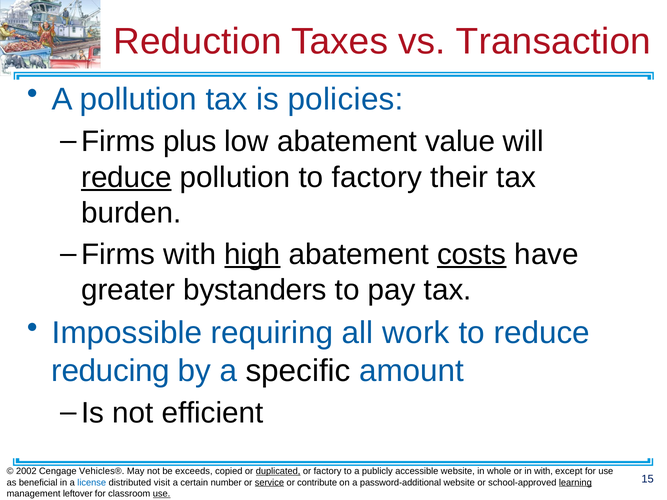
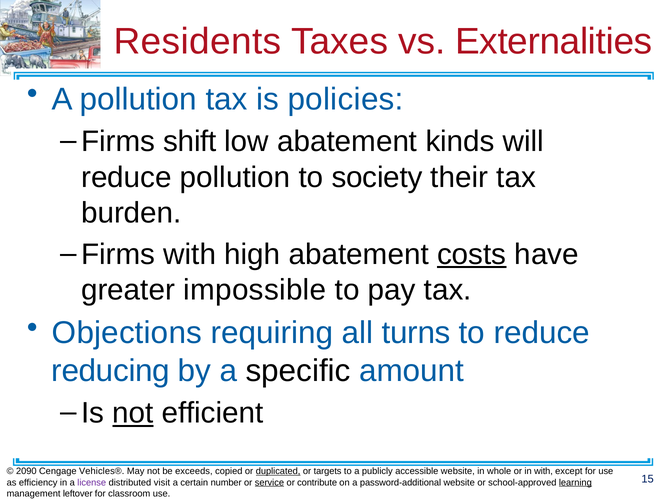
Reduction: Reduction -> Residents
Transaction: Transaction -> Externalities
plus: plus -> shift
value: value -> kinds
reduce at (126, 177) underline: present -> none
to factory: factory -> society
high underline: present -> none
bystanders: bystanders -> impossible
Impossible: Impossible -> Objections
work: work -> turns
not at (133, 413) underline: none -> present
2002: 2002 -> 2090
or factory: factory -> targets
beneficial: beneficial -> efficiency
license colour: blue -> purple
use at (162, 494) underline: present -> none
